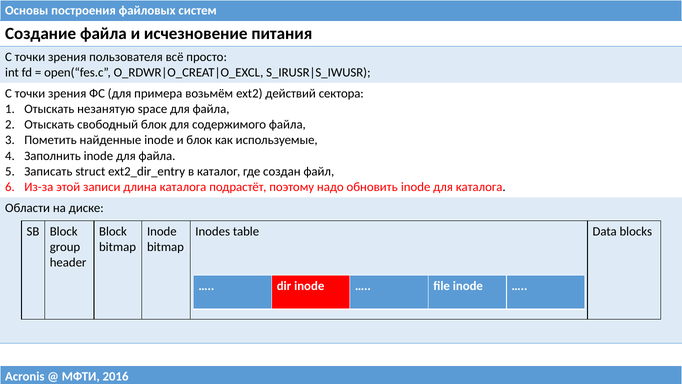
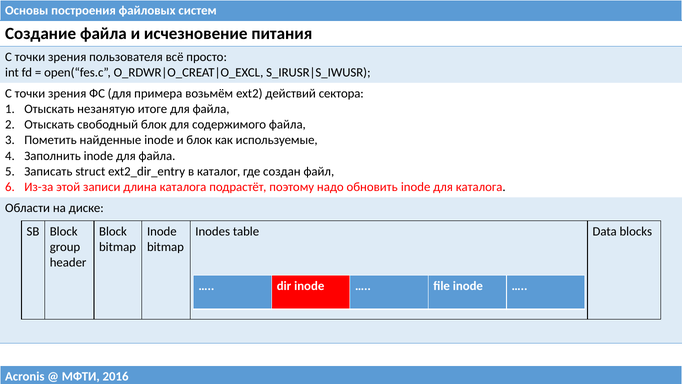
space: space -> итоге
